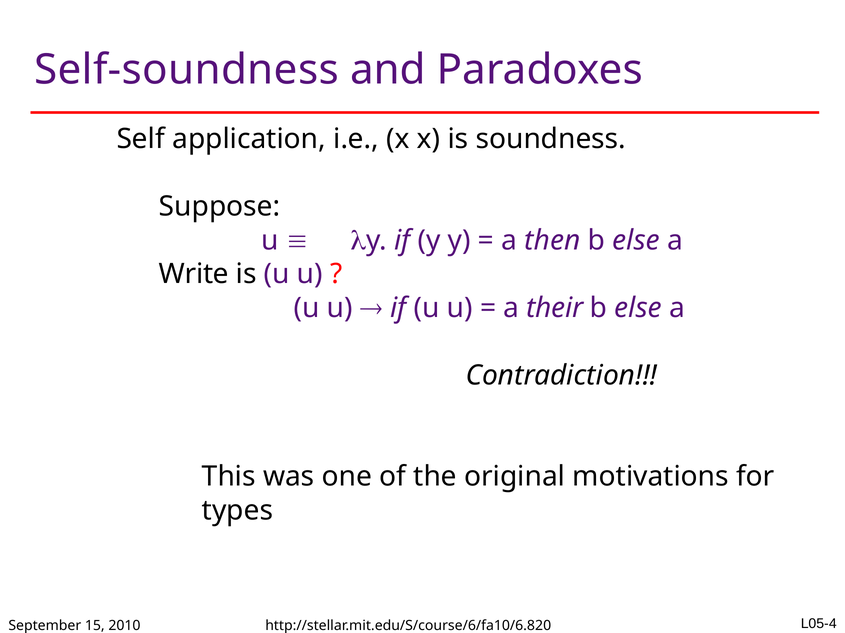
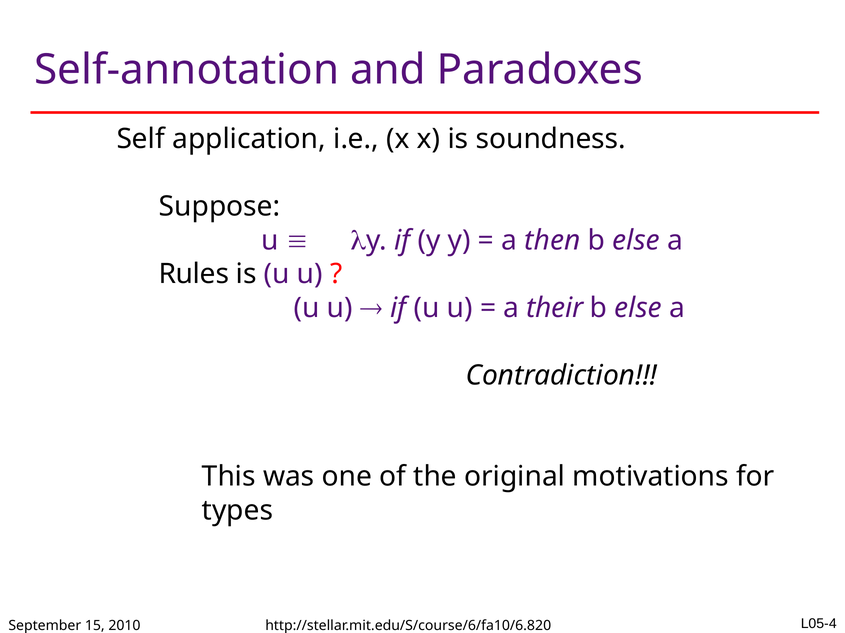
Self-soundness: Self-soundness -> Self-annotation
Write: Write -> Rules
